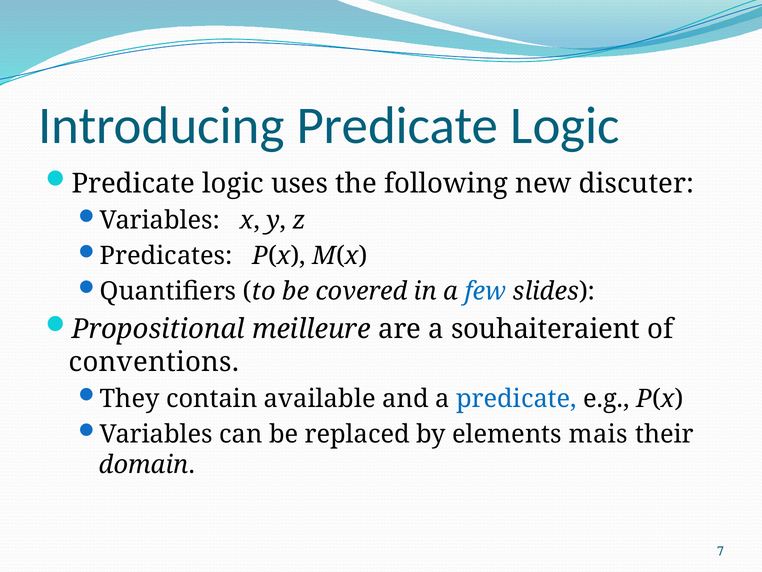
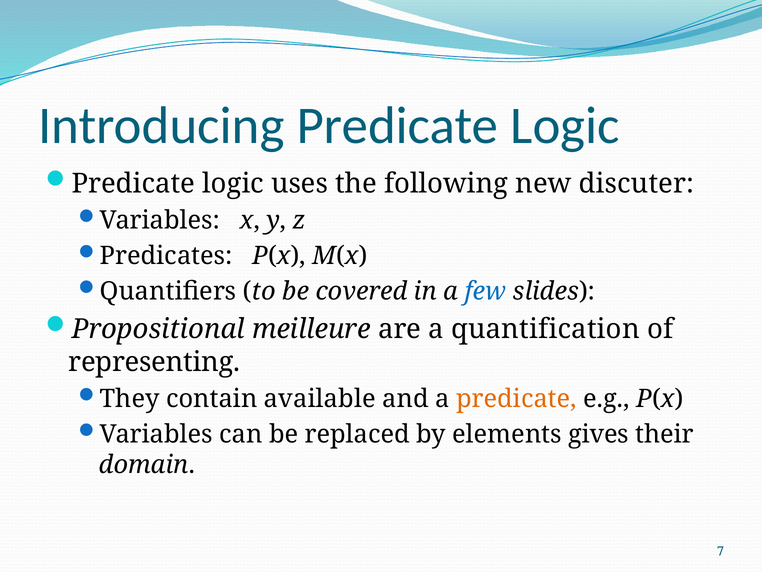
souhaiteraient: souhaiteraient -> quantification
conventions: conventions -> representing
predicate at (517, 399) colour: blue -> orange
mais: mais -> gives
